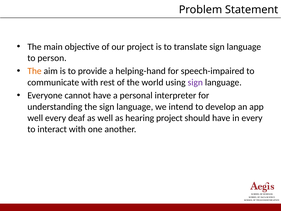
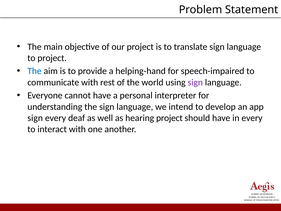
to person: person -> project
The at (34, 71) colour: orange -> blue
well at (35, 118): well -> sign
